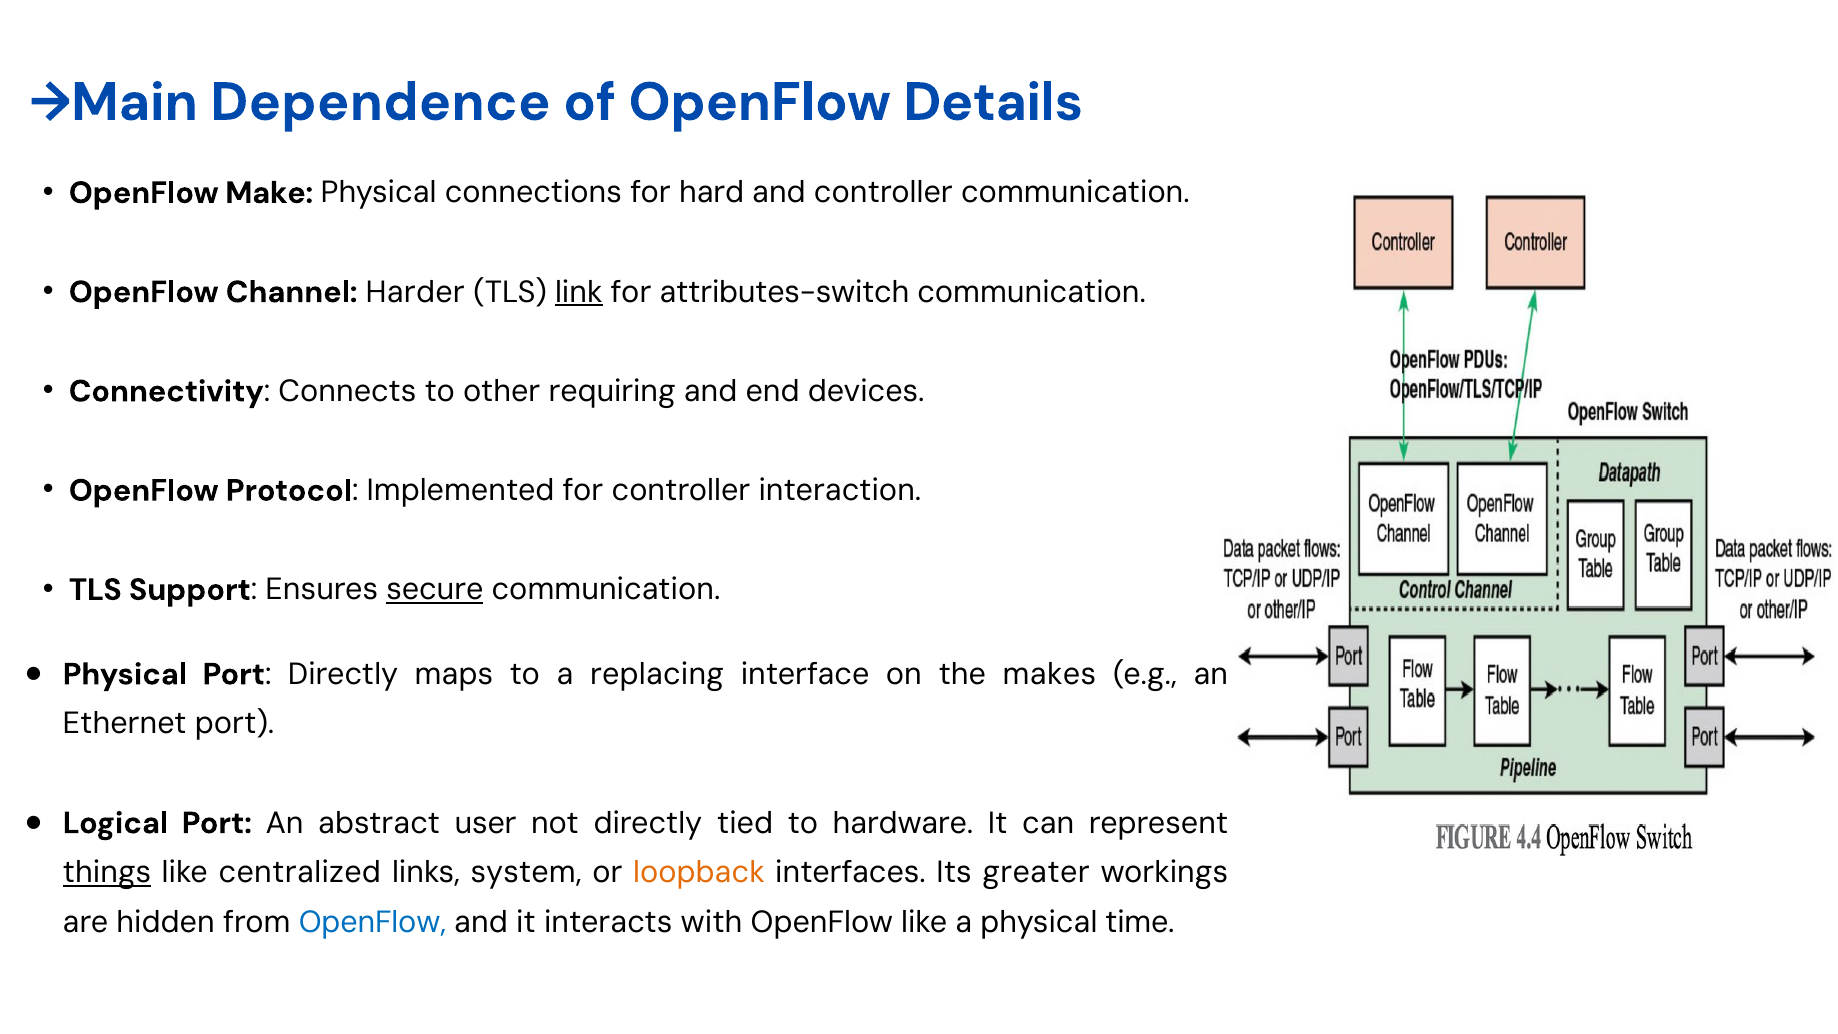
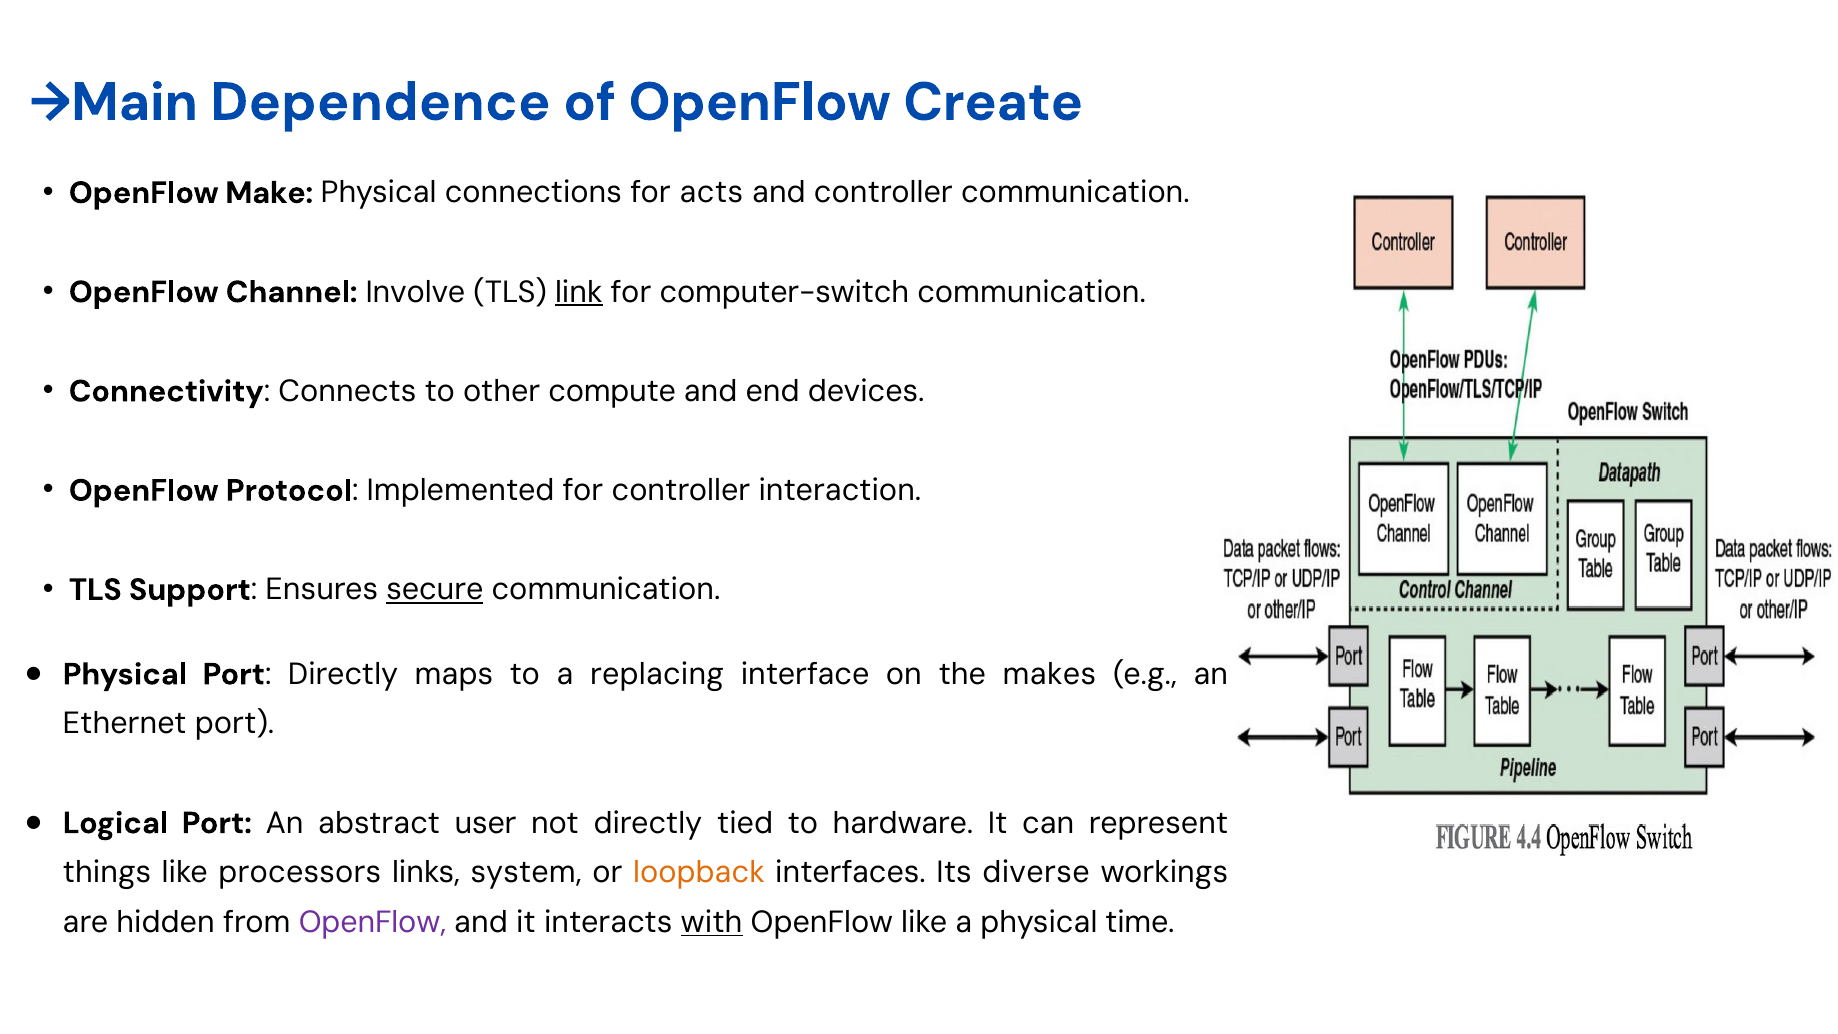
Details: Details -> Create
hard: hard -> acts
Harder: Harder -> Involve
attributes-switch: attributes-switch -> computer-switch
requiring: requiring -> compute
things underline: present -> none
centralized: centralized -> processors
greater: greater -> diverse
OpenFlow at (373, 922) colour: blue -> purple
with underline: none -> present
